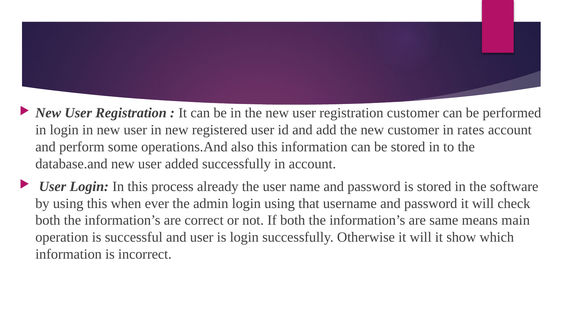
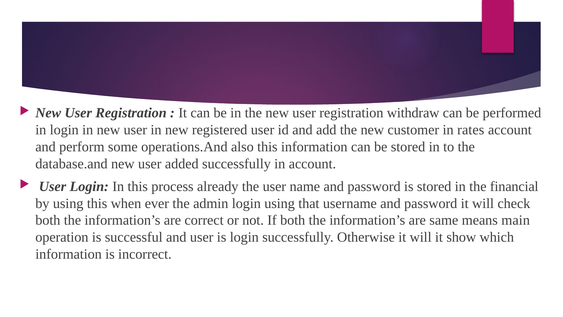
registration customer: customer -> withdraw
software: software -> financial
